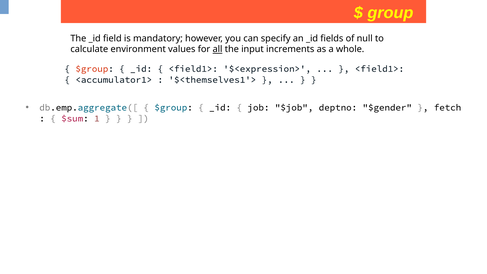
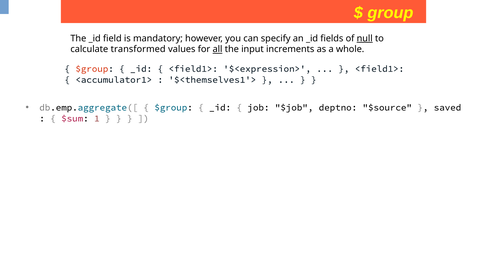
null underline: none -> present
environment: environment -> transformed
$gender: $gender -> $source
fetch: fetch -> saved
